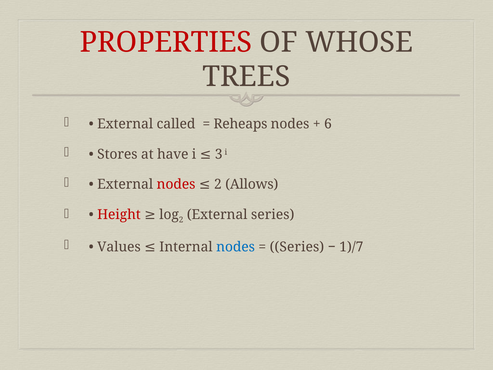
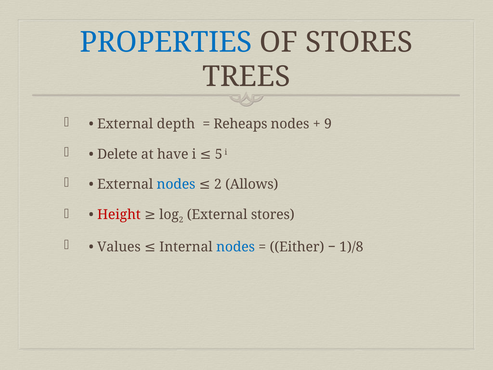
PROPERTIES colour: red -> blue
OF WHOSE: WHOSE -> STORES
called: called -> depth
6: 6 -> 9
Stores: Stores -> Delete
3: 3 -> 5
nodes at (176, 184) colour: red -> blue
External series: series -> stores
Series at (297, 247): Series -> Either
1)/7: 1)/7 -> 1)/8
